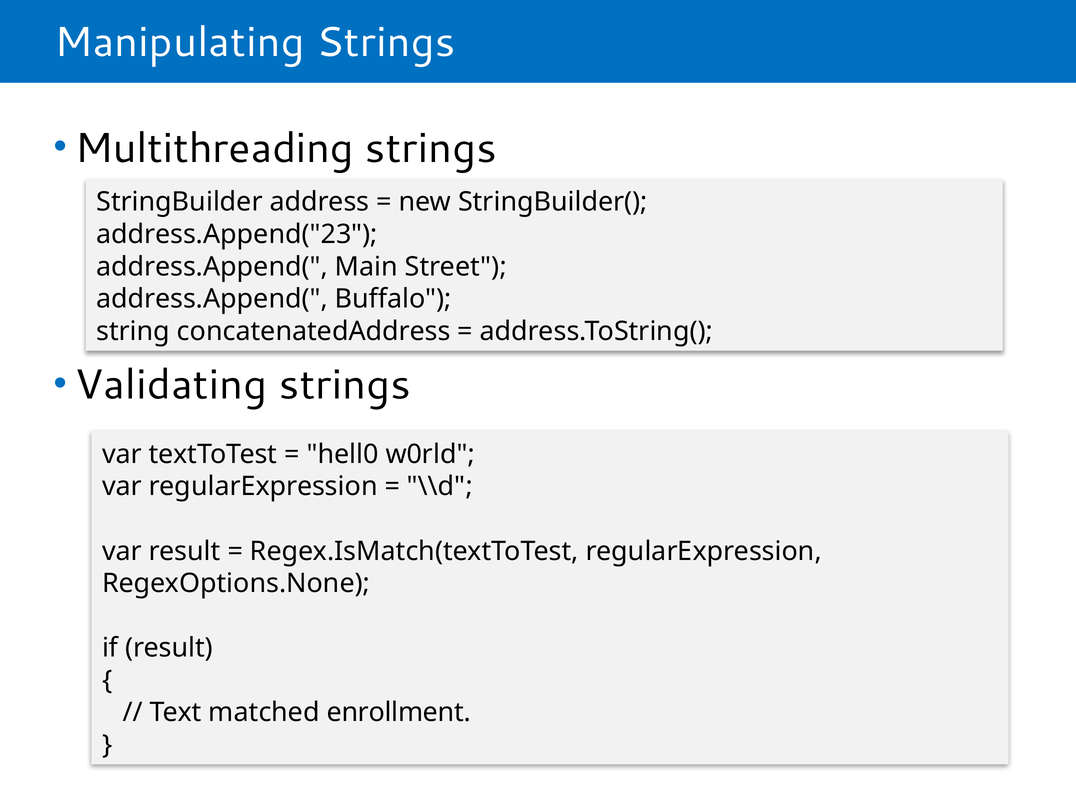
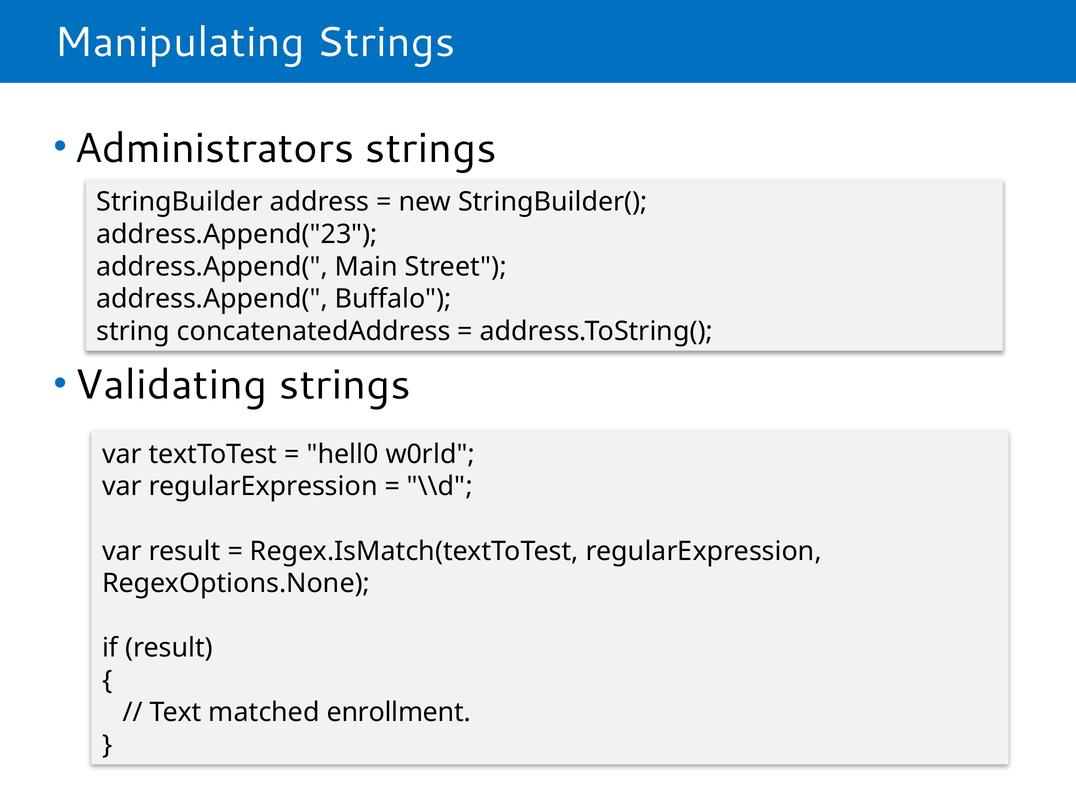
Multithreading: Multithreading -> Administrators
